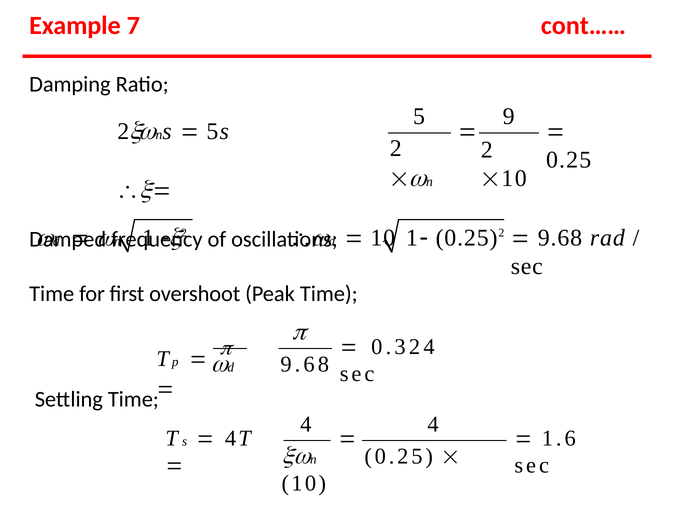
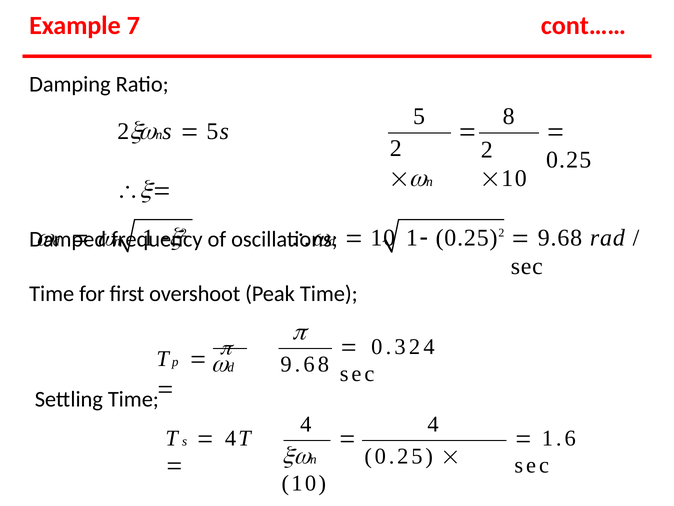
9: 9 -> 8
